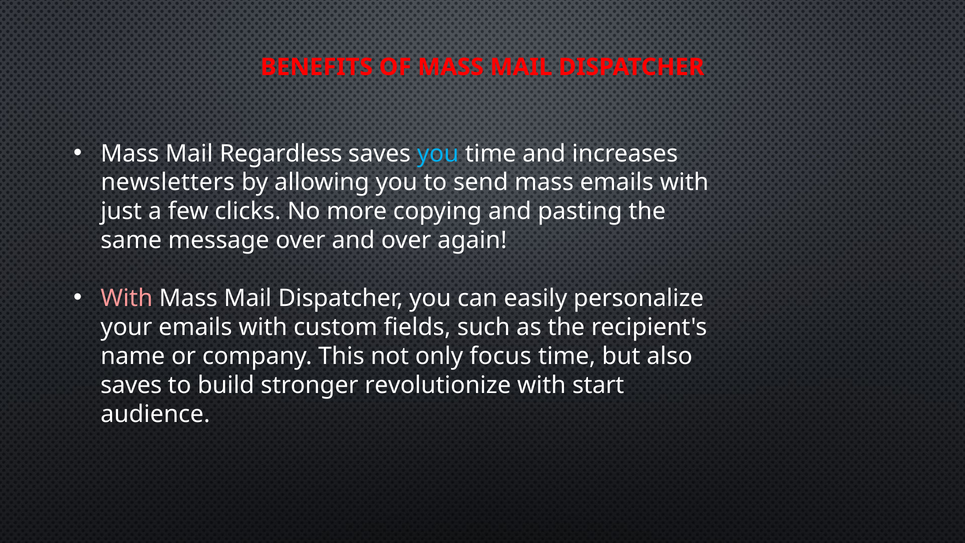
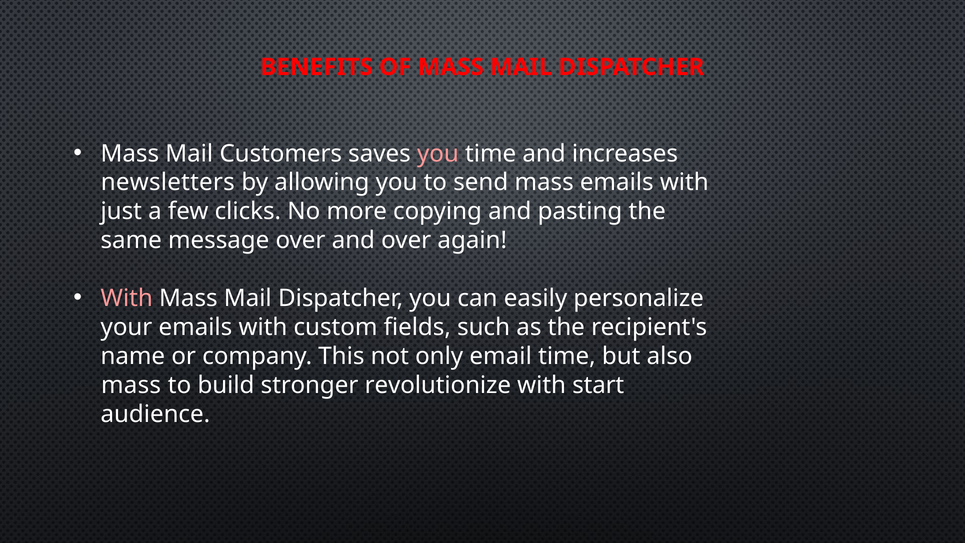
Regardless: Regardless -> Customers
you at (438, 154) colour: light blue -> pink
focus: focus -> email
saves at (131, 385): saves -> mass
